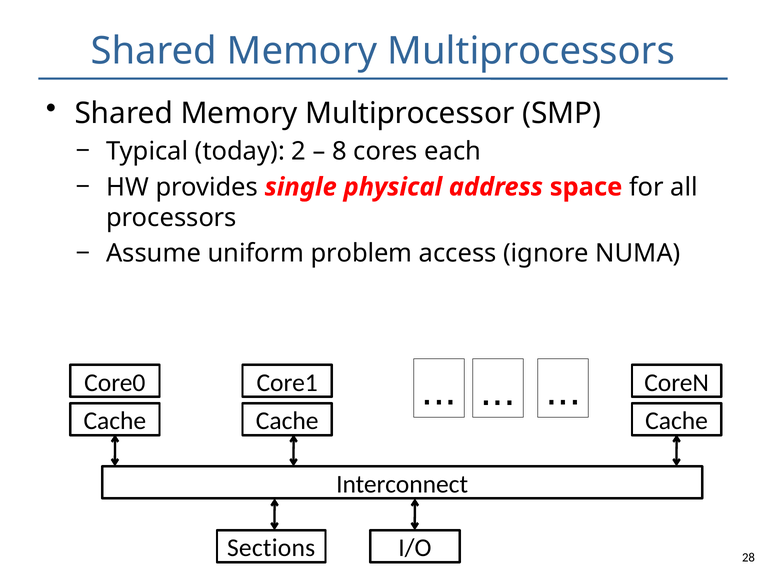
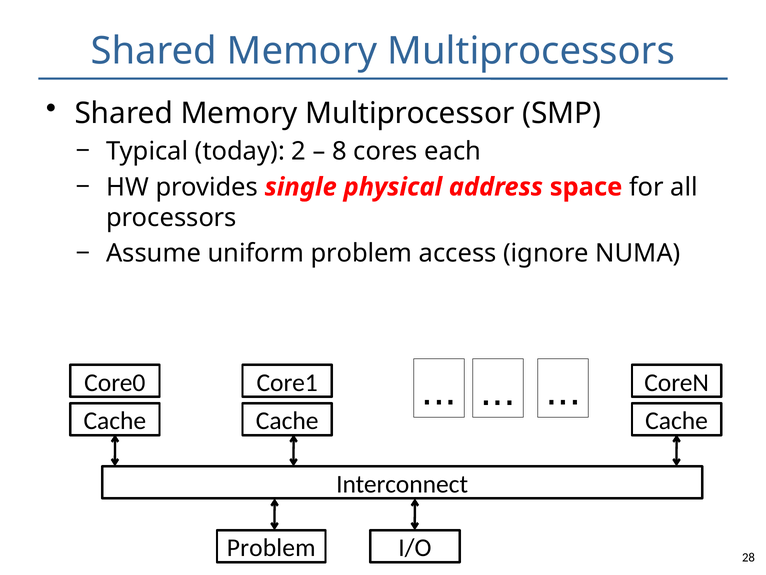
Sections at (271, 548): Sections -> Problem
